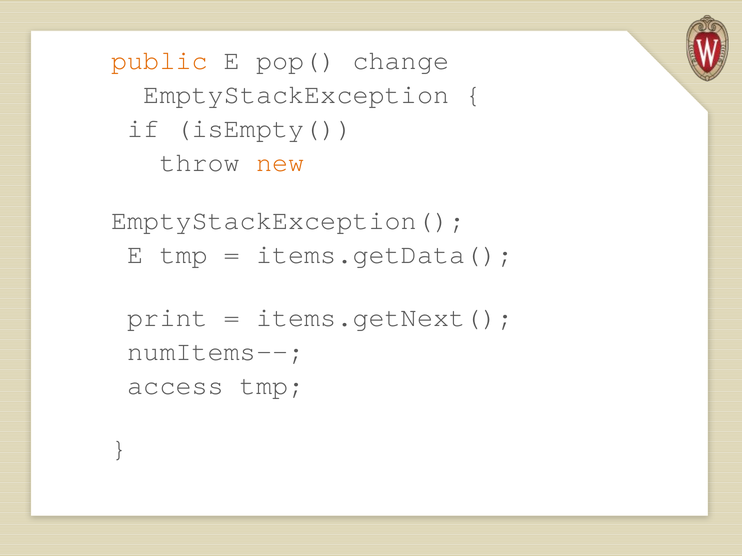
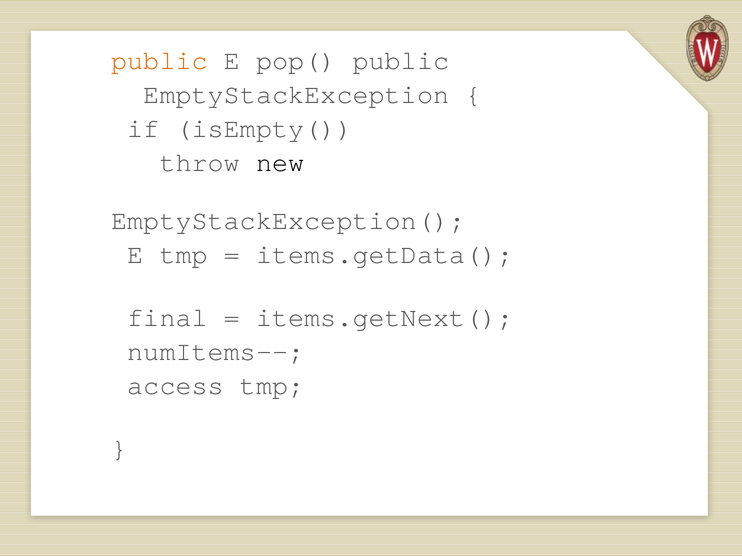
pop( change: change -> public
new colour: orange -> black
print: print -> final
